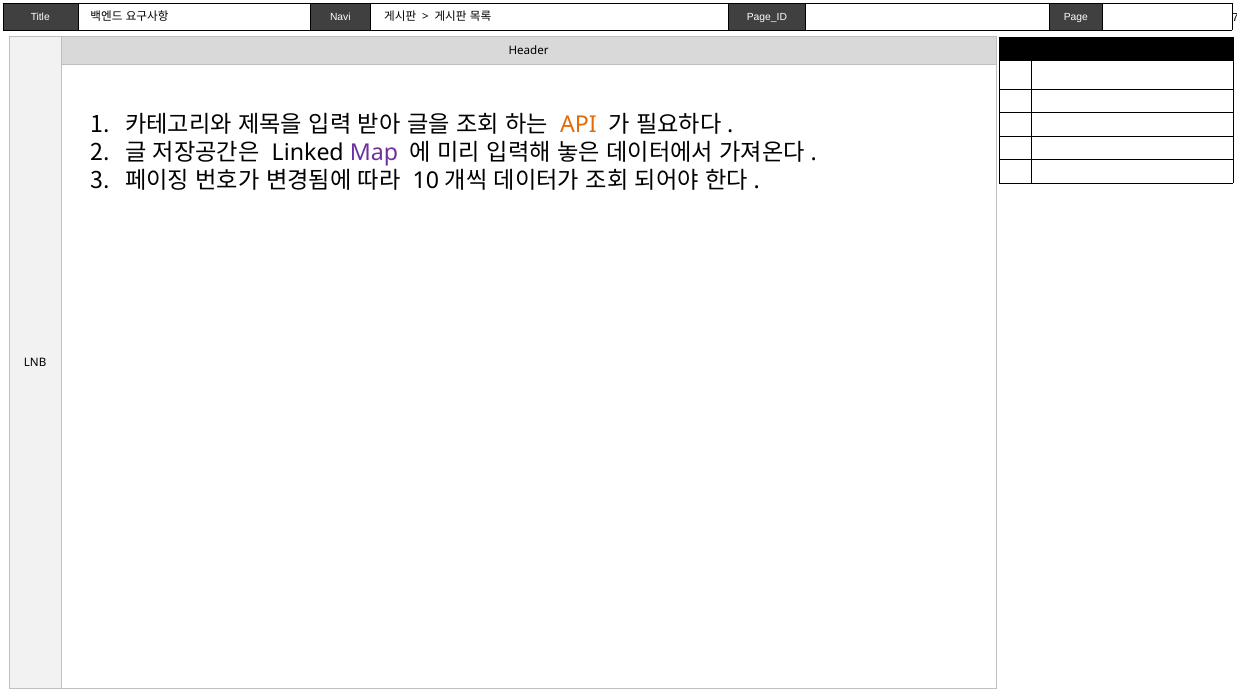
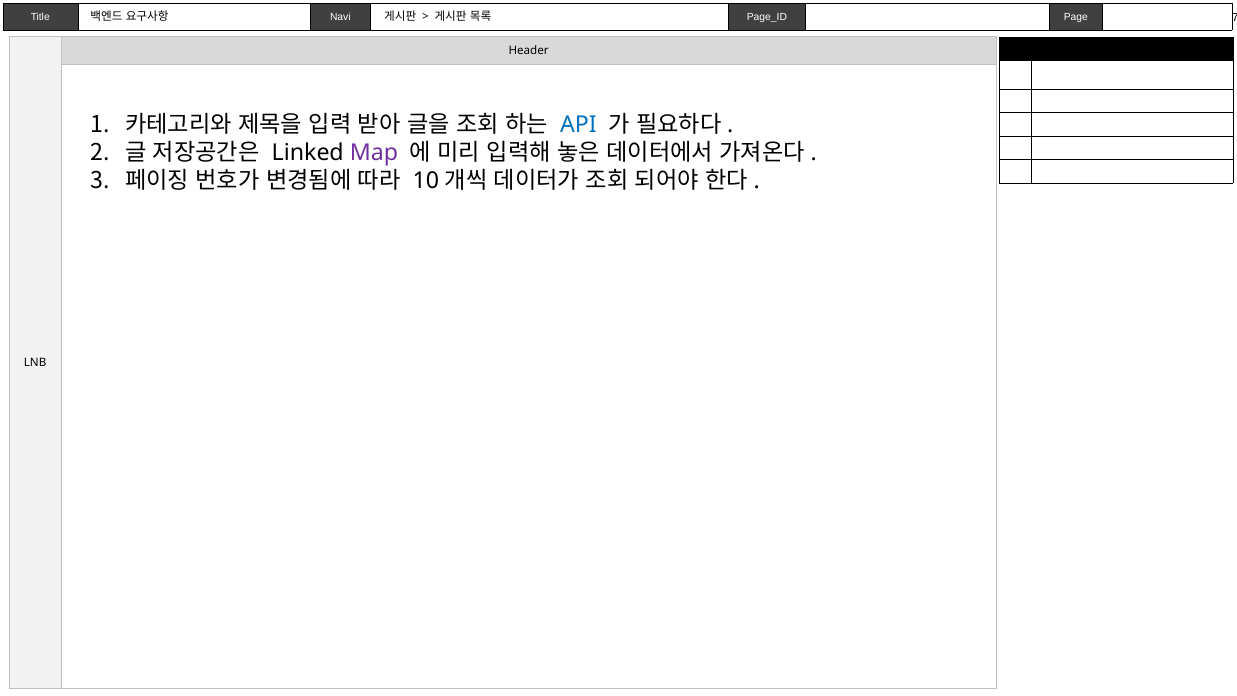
API colour: orange -> blue
